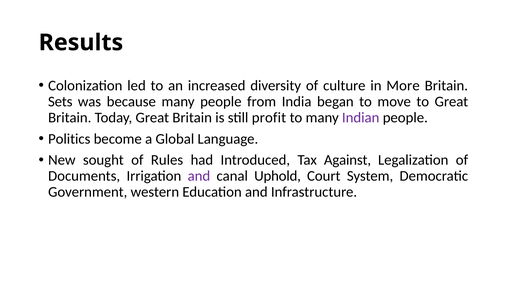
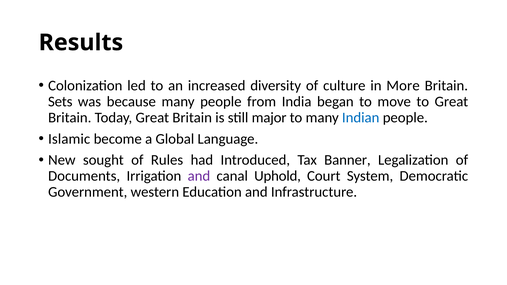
profit: profit -> major
Indian colour: purple -> blue
Politics: Politics -> Islamic
Against: Against -> Banner
